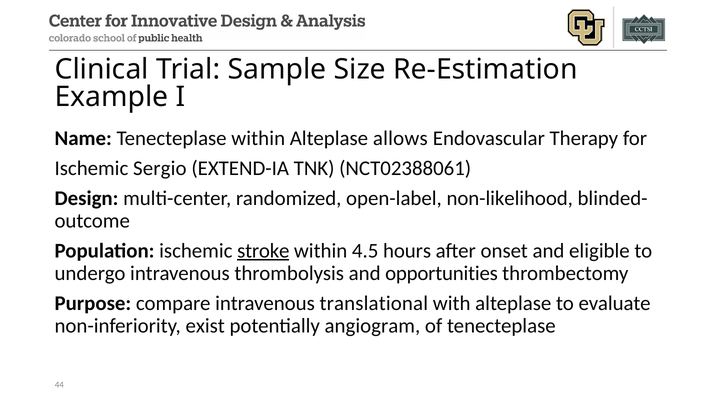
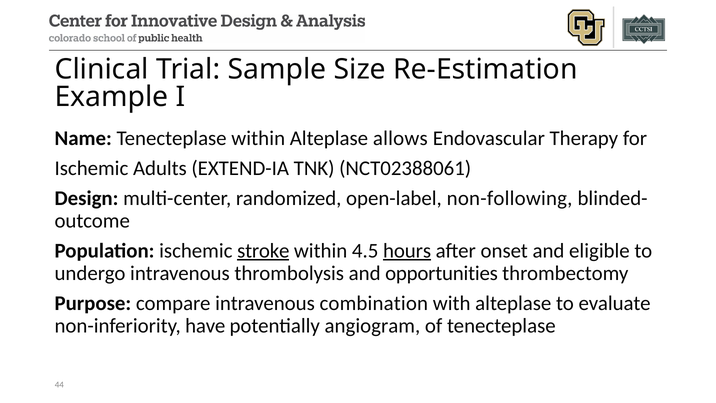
Sergio: Sergio -> Adults
non-likelihood: non-likelihood -> non-following
hours underline: none -> present
translational: translational -> combination
exist: exist -> have
